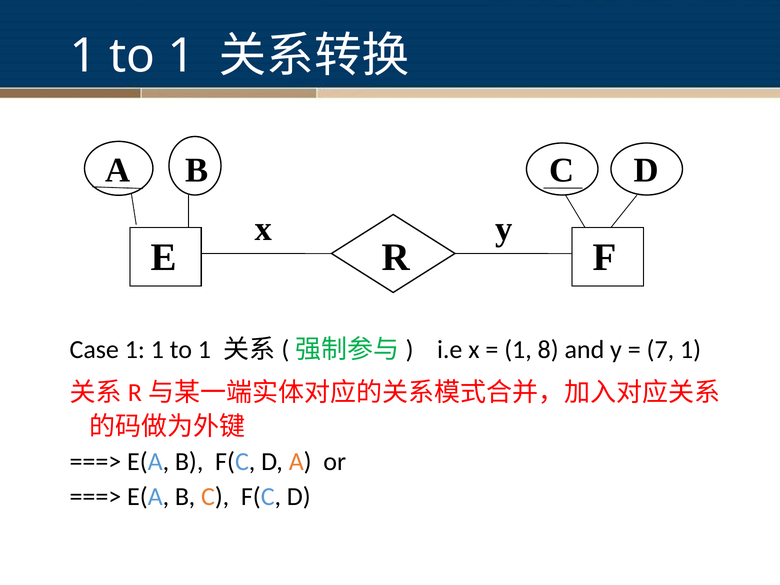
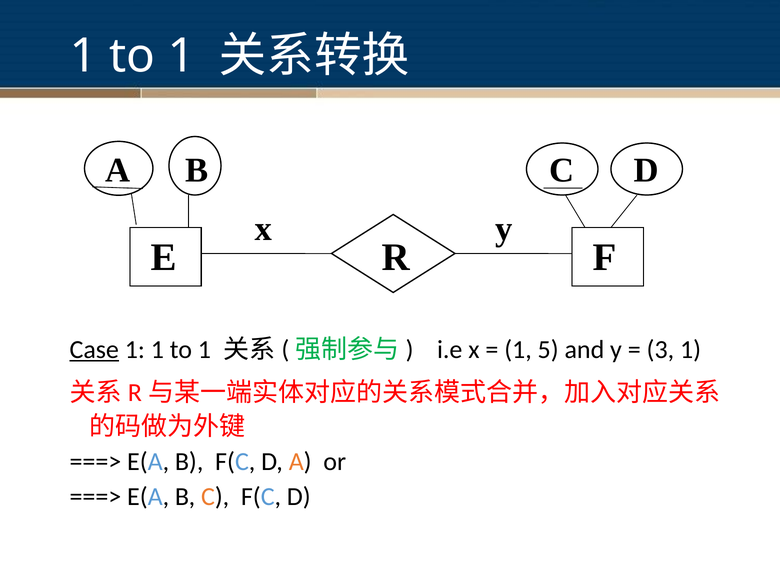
Case underline: none -> present
8: 8 -> 5
7: 7 -> 3
